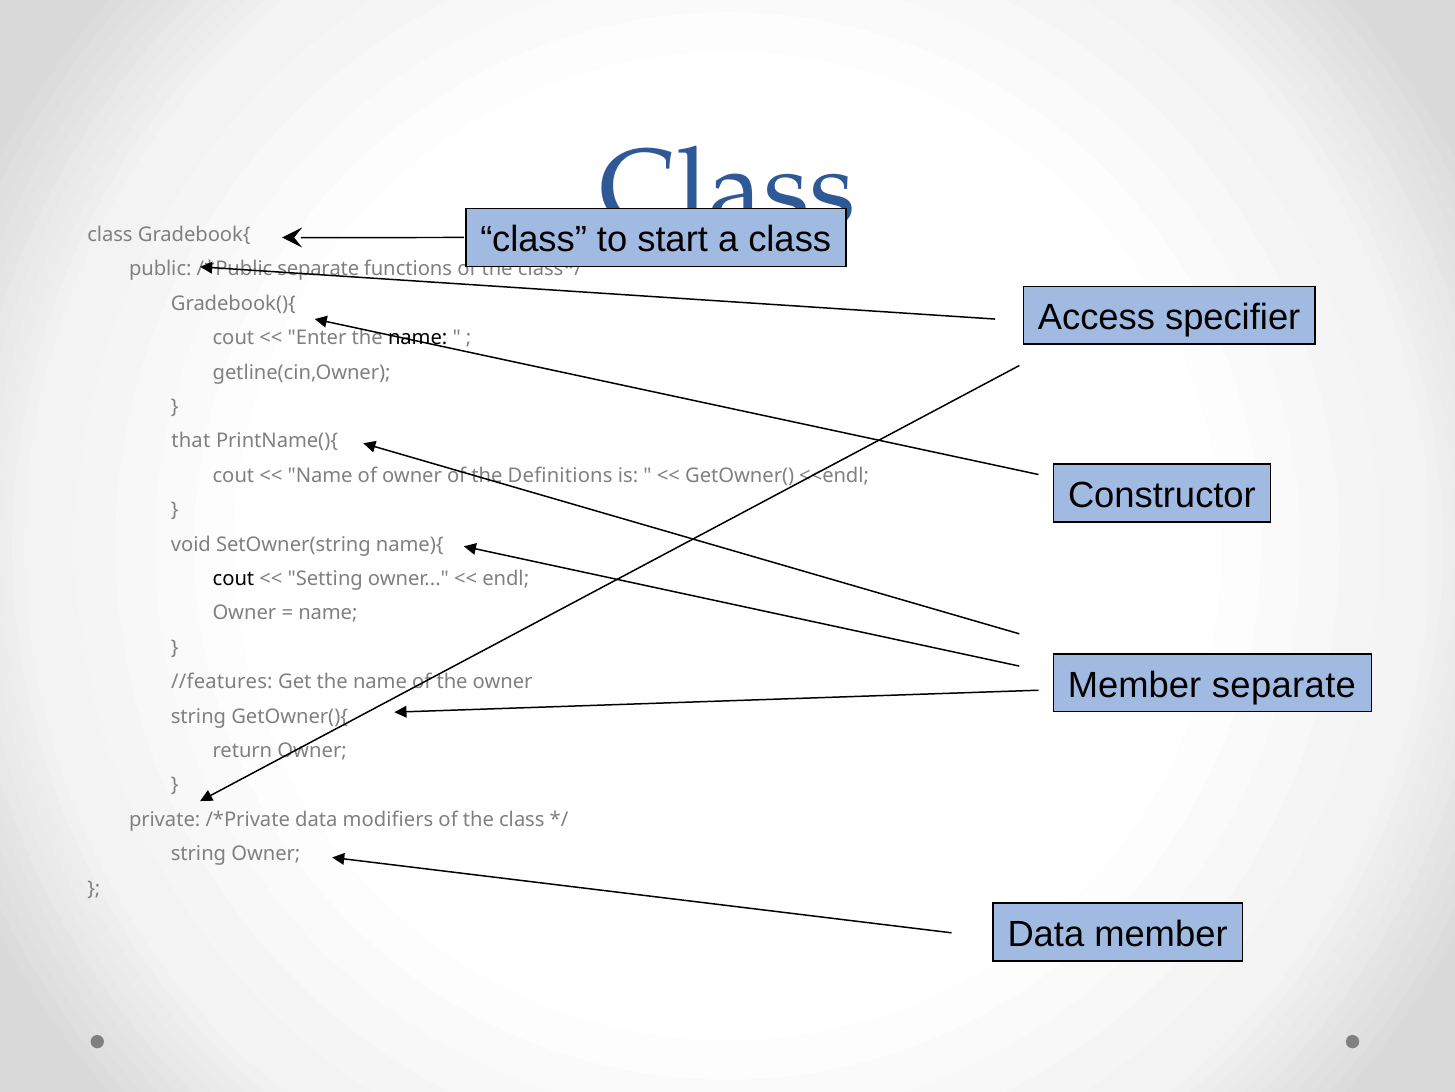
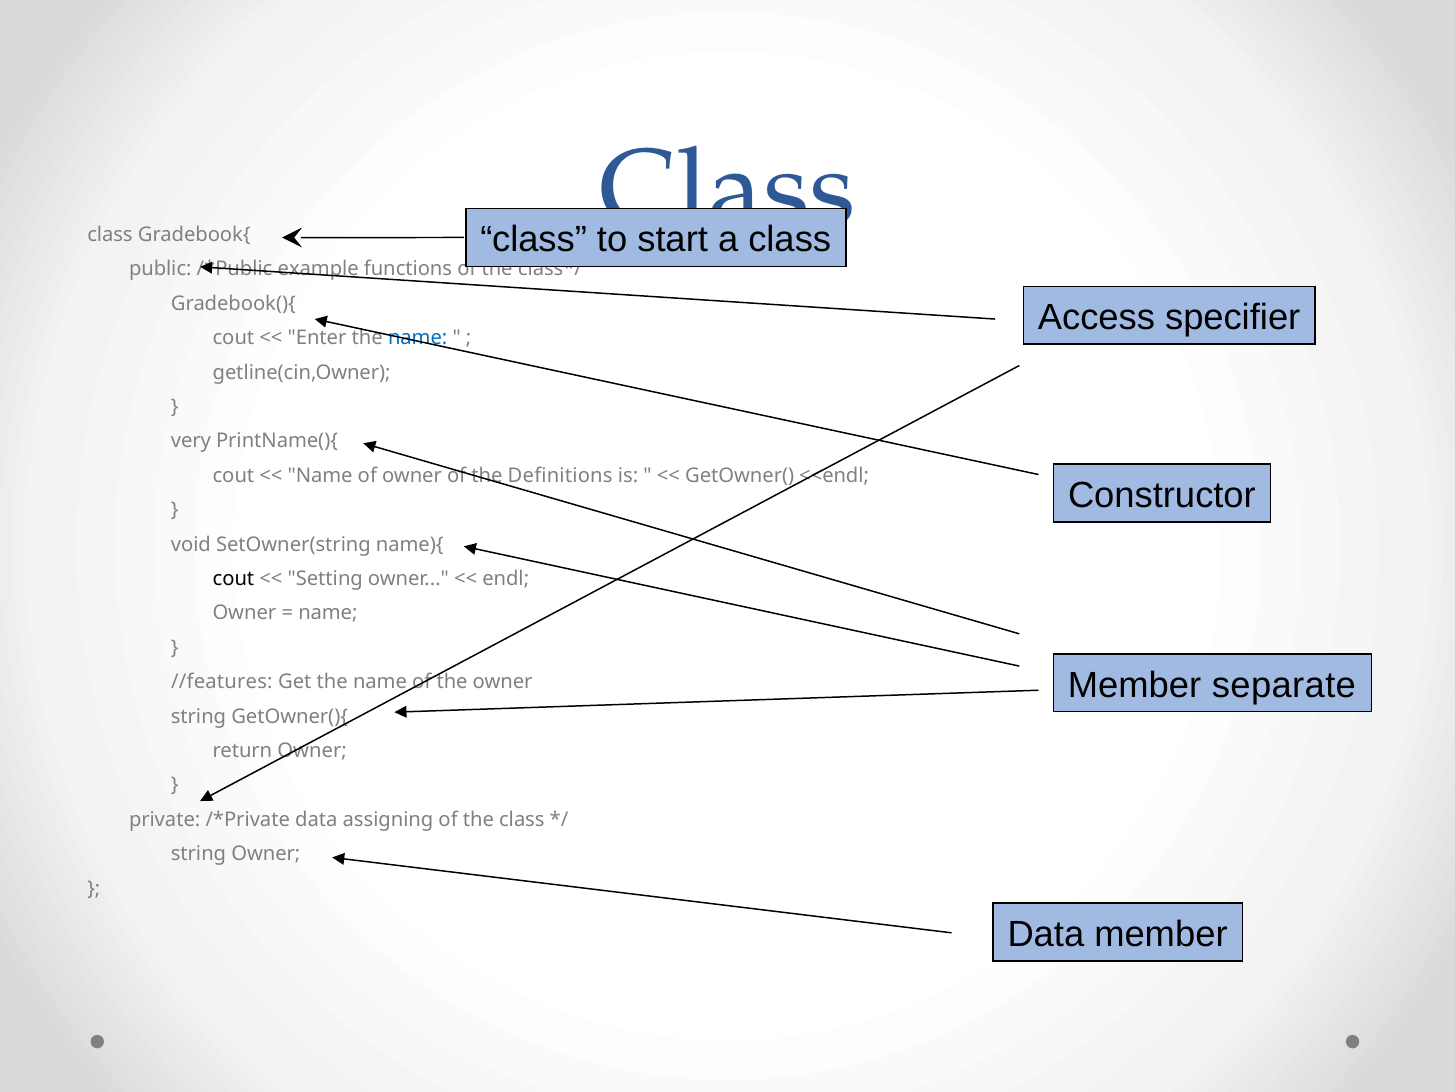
separate at (318, 269): separate -> example
name at (418, 338) colour: black -> blue
that: that -> very
modifiers: modifiers -> assigning
